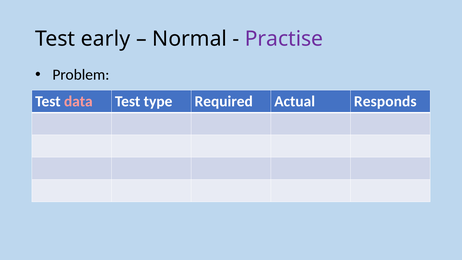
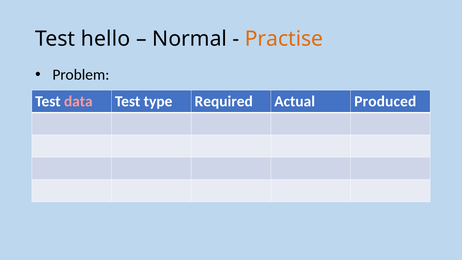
early: early -> hello
Practise colour: purple -> orange
Responds: Responds -> Produced
